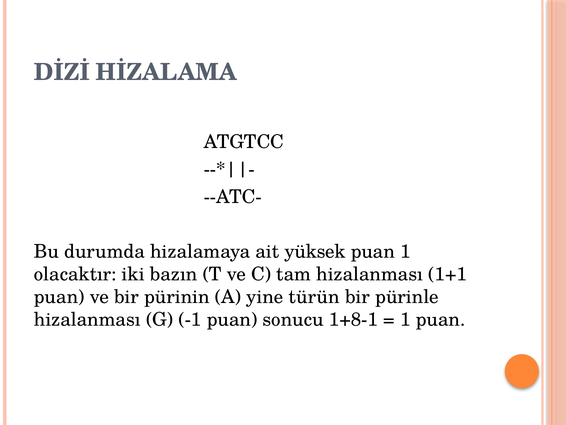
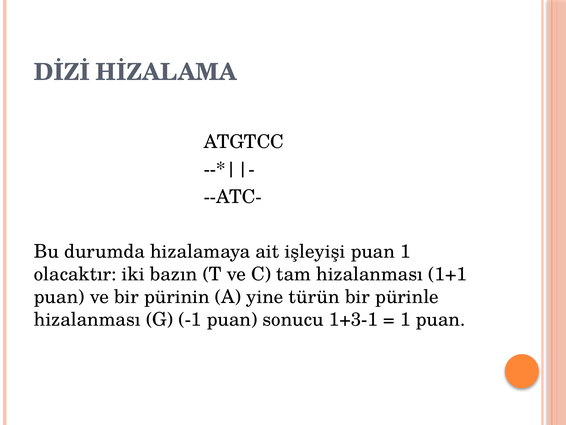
yüksek: yüksek -> işleyişi
1+8-1: 1+8-1 -> 1+3-1
